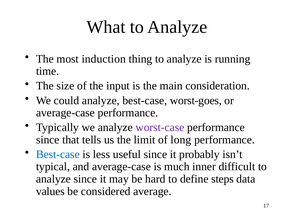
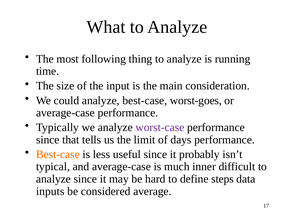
induction: induction -> following
long: long -> days
Best-case at (58, 155) colour: blue -> orange
values: values -> inputs
